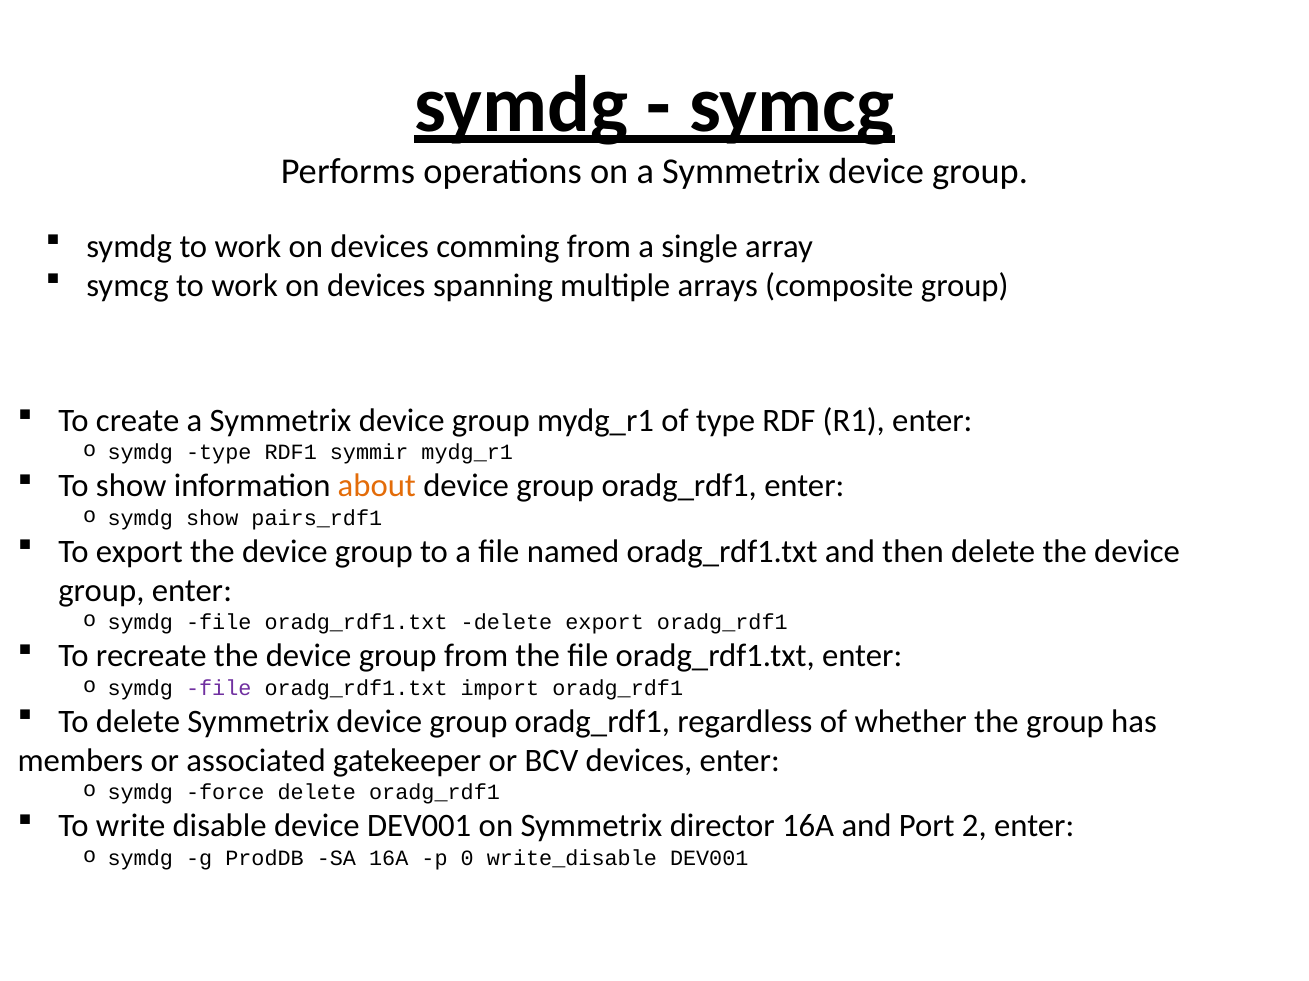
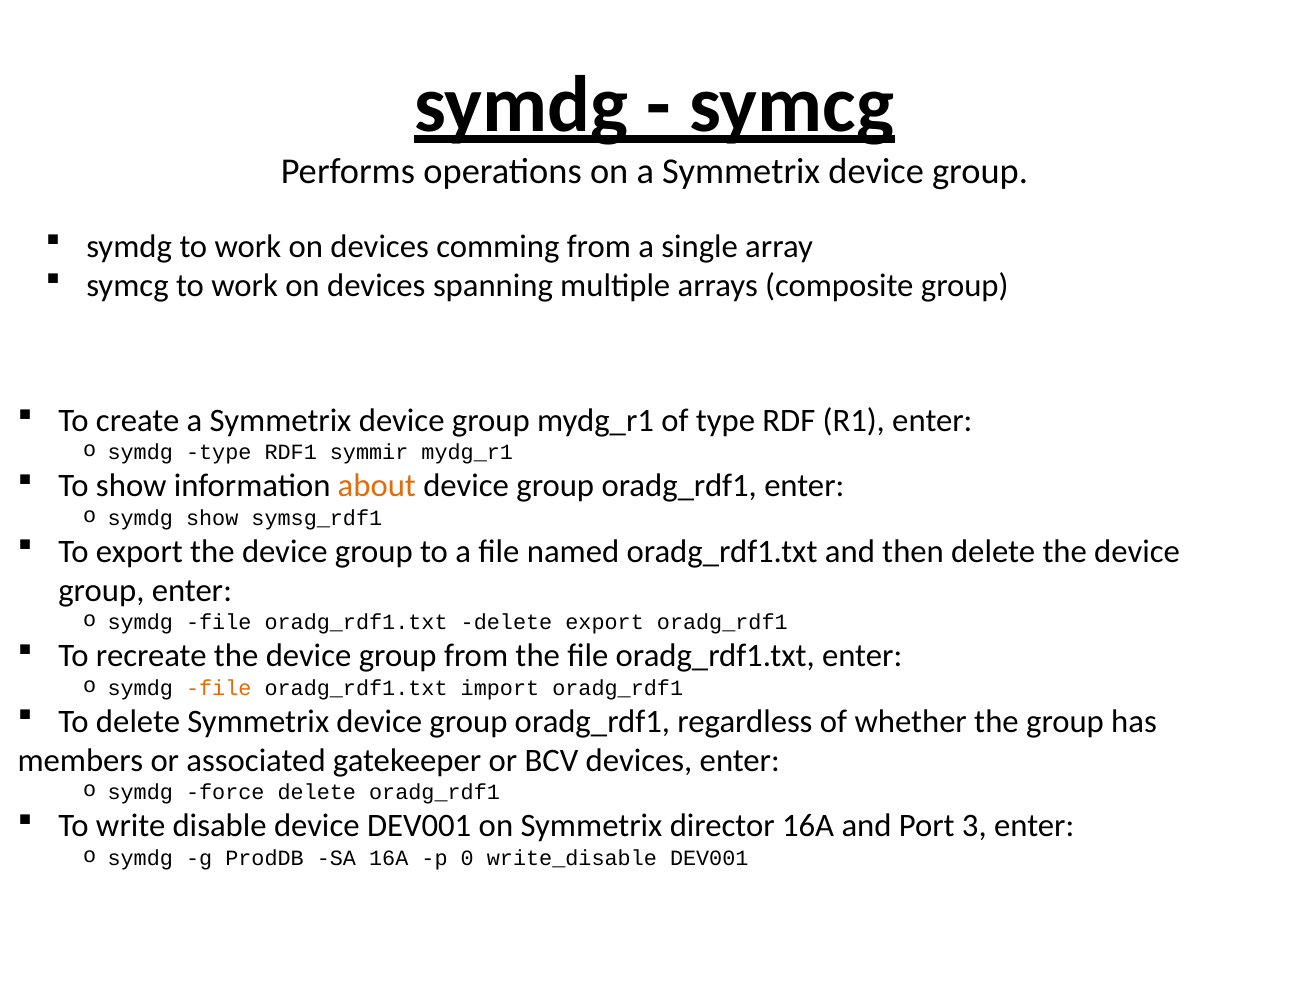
pairs_rdf1: pairs_rdf1 -> symsg_rdf1
file at (219, 689) colour: purple -> orange
2: 2 -> 3
